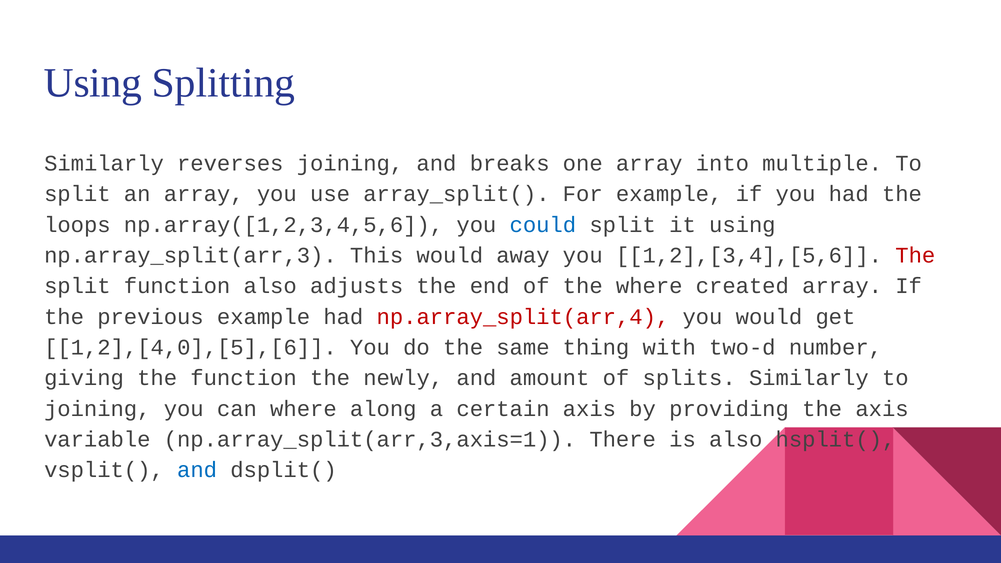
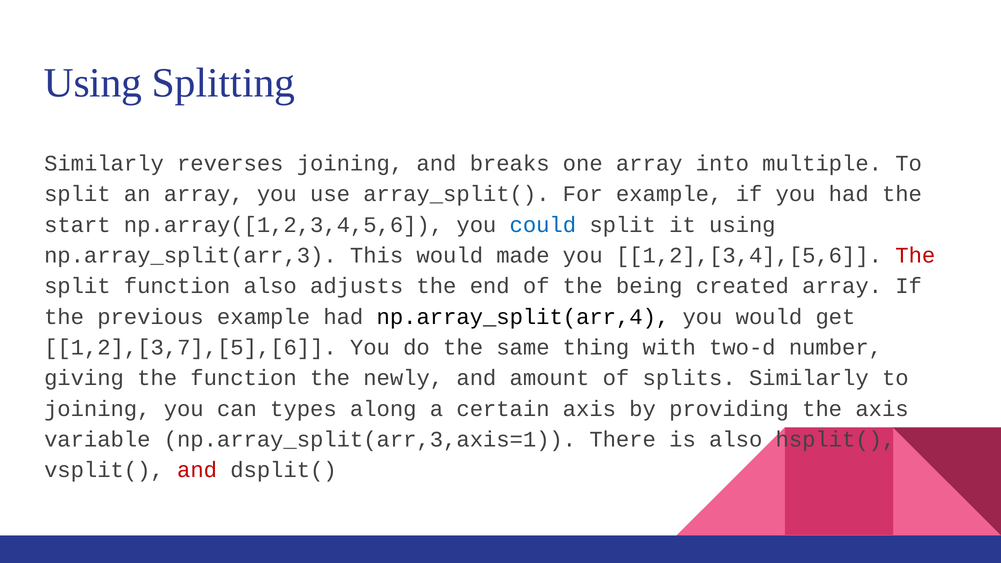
loops: loops -> start
away: away -> made
the where: where -> being
np.array_split(arr,4 colour: red -> black
1,2],[4,0],[5],[6: 1,2],[4,0],[5],[6 -> 1,2],[3,7],[5],[6
can where: where -> types
and at (197, 470) colour: blue -> red
